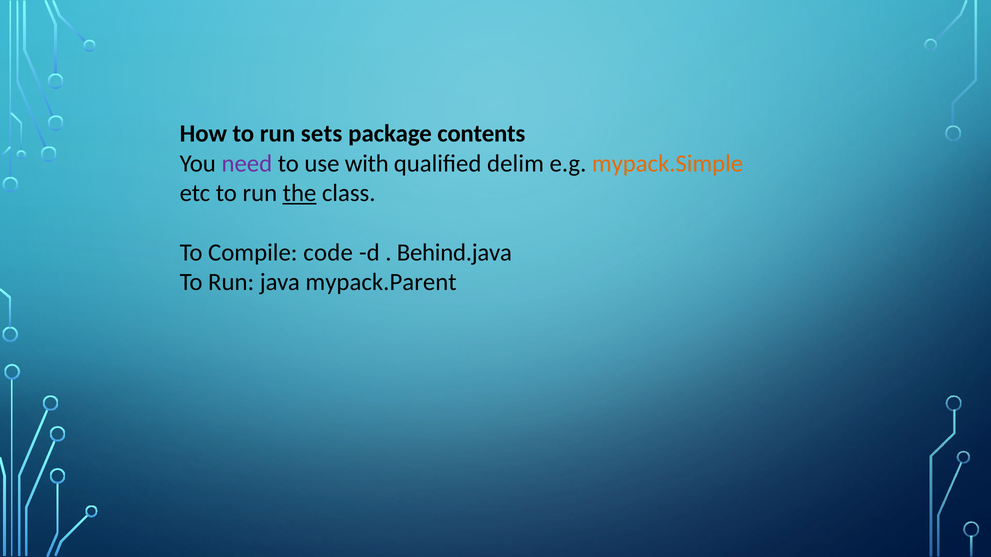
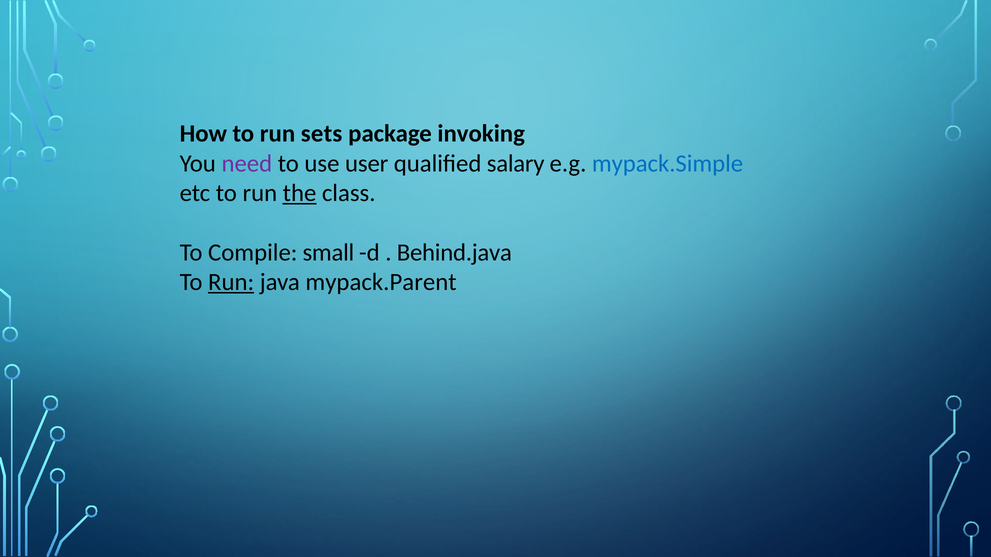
contents: contents -> invoking
with: with -> user
delim: delim -> salary
mypack.Simple colour: orange -> blue
code: code -> small
Run at (231, 283) underline: none -> present
